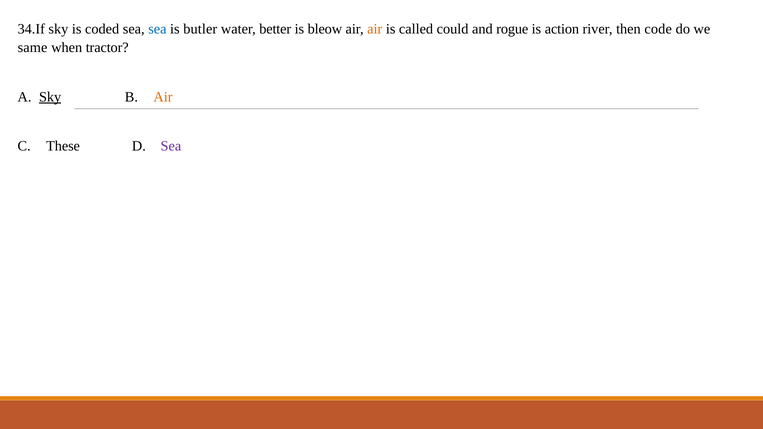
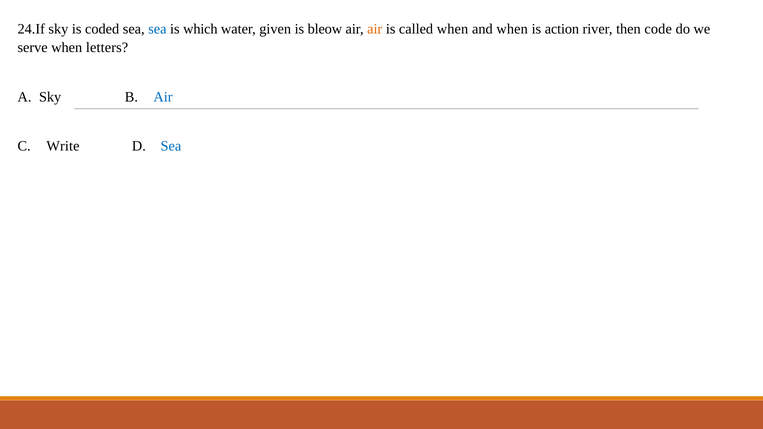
34.If: 34.If -> 24.If
butler: butler -> which
better: better -> given
called could: could -> when
and rogue: rogue -> when
same: same -> serve
tractor: tractor -> letters
Sky at (50, 97) underline: present -> none
Air at (163, 97) colour: orange -> blue
These: These -> Write
Sea at (171, 146) colour: purple -> blue
